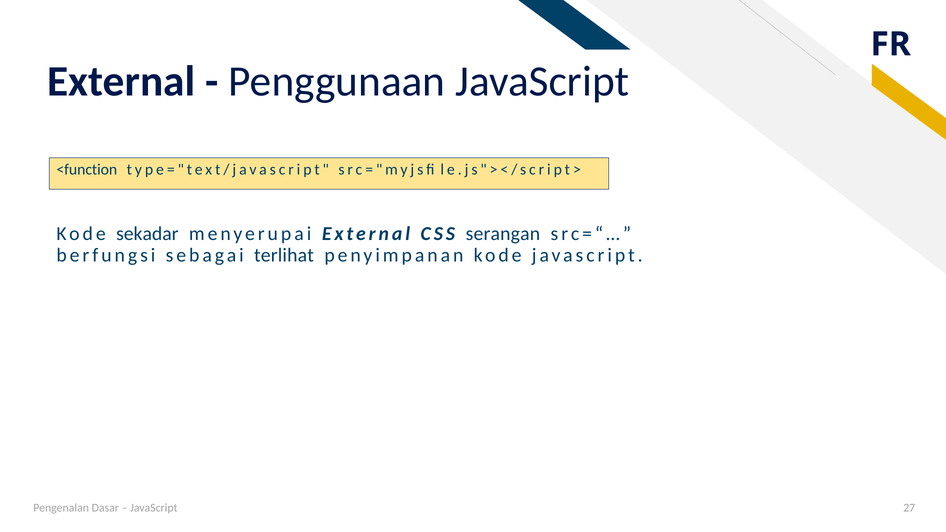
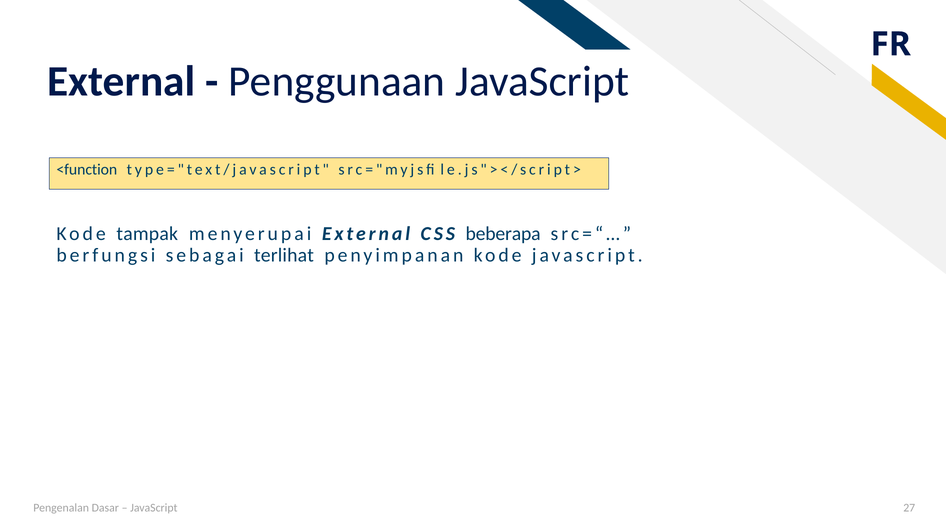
sekadar: sekadar -> tampak
serangan: serangan -> beberapa
